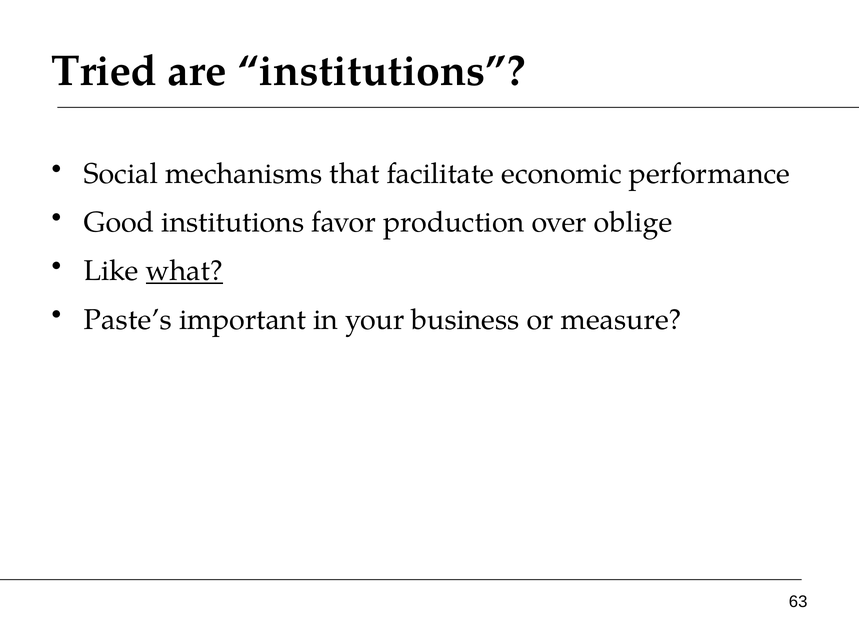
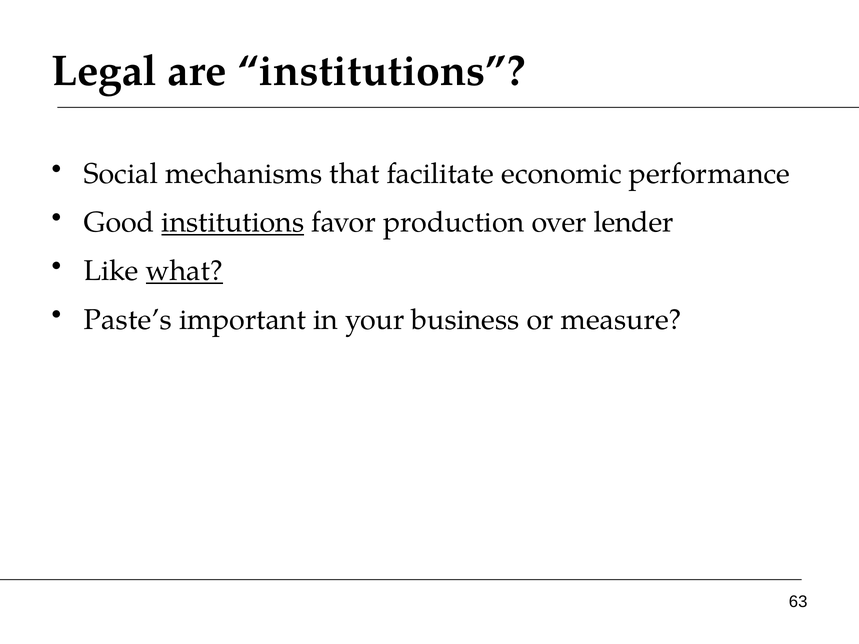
Tried: Tried -> Legal
institutions at (233, 222) underline: none -> present
oblige: oblige -> lender
